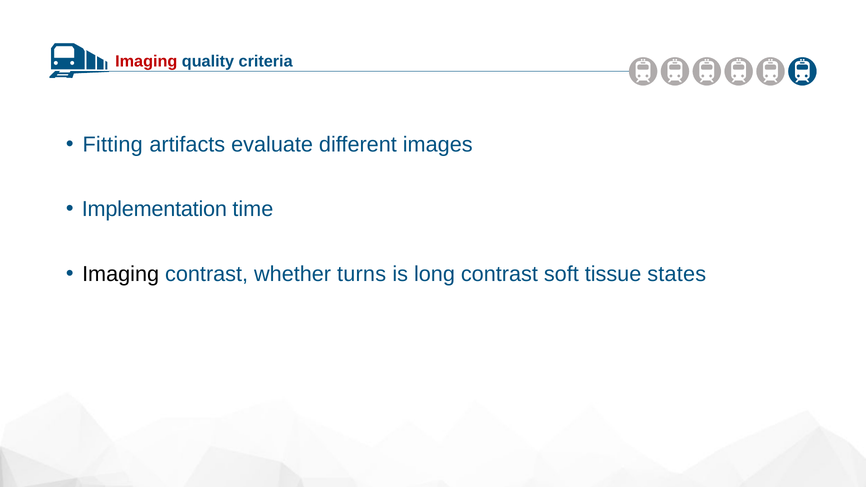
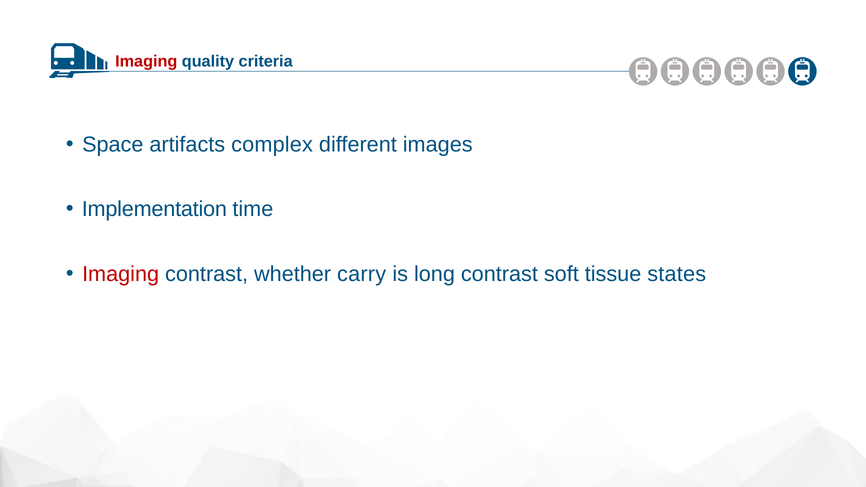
Fitting: Fitting -> Space
evaluate: evaluate -> complex
Imaging at (121, 274) colour: black -> red
turns: turns -> carry
